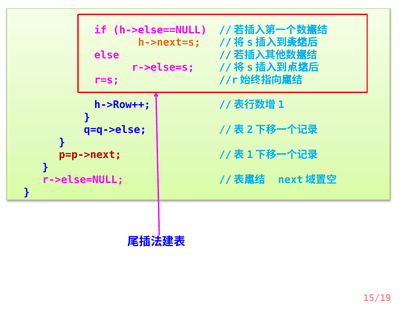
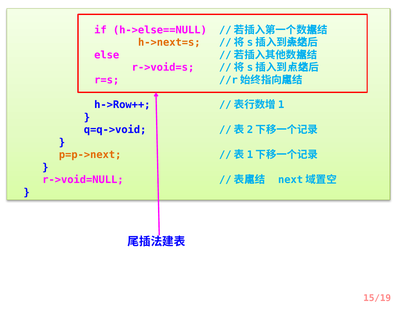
r->else=s: r->else=s -> r->void=s
q=q->else: q=q->else -> q=q->void
p=p->next colour: red -> orange
r->else=NULL: r->else=NULL -> r->void=NULL
